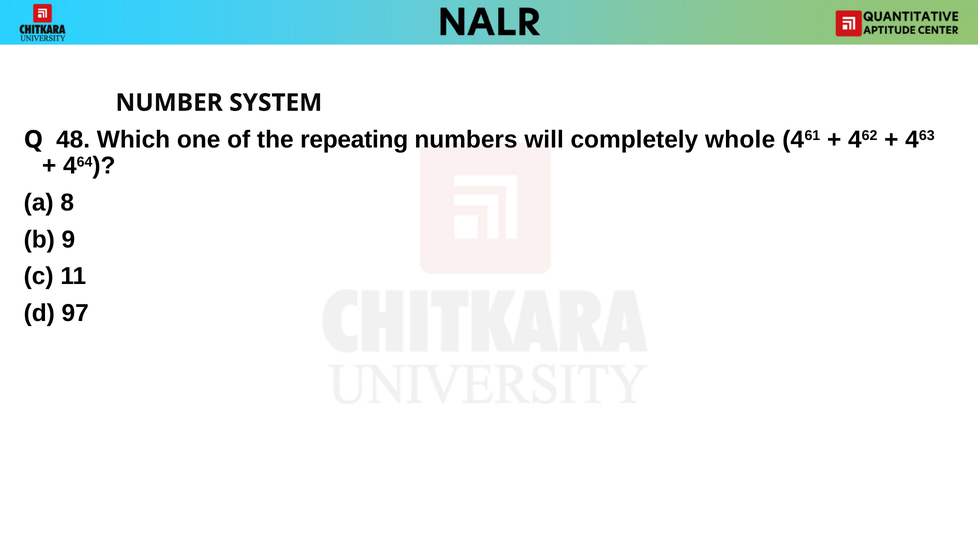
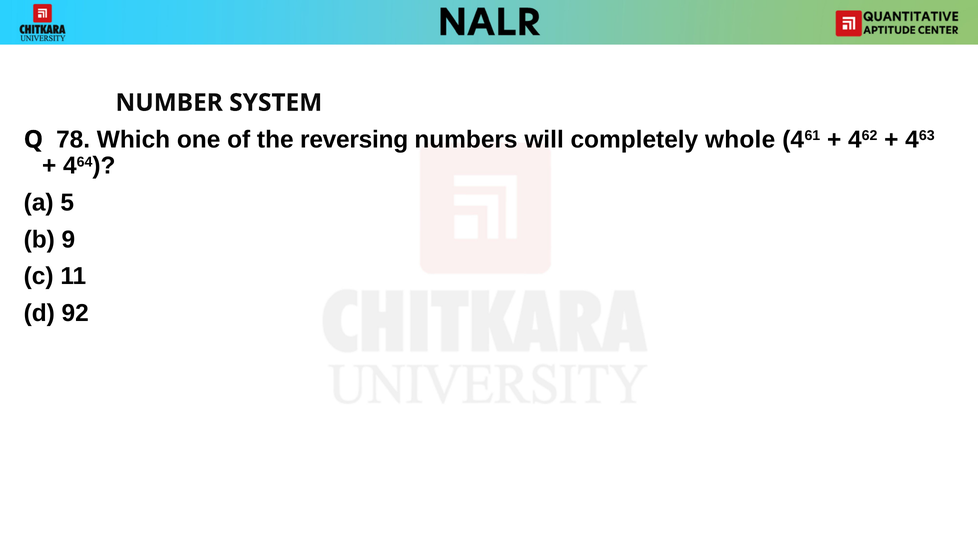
48: 48 -> 78
repeating: repeating -> reversing
8: 8 -> 5
97: 97 -> 92
